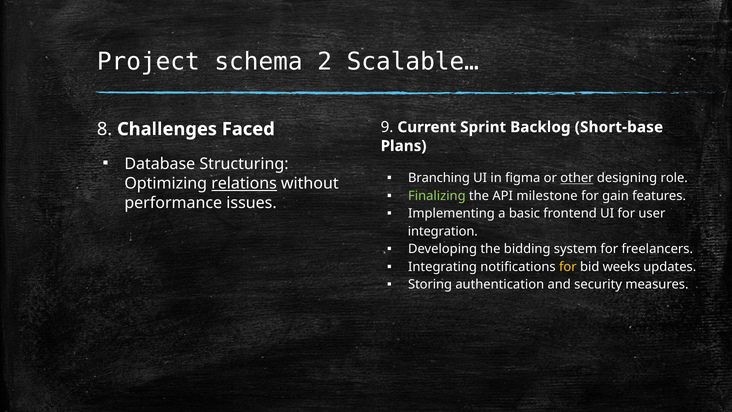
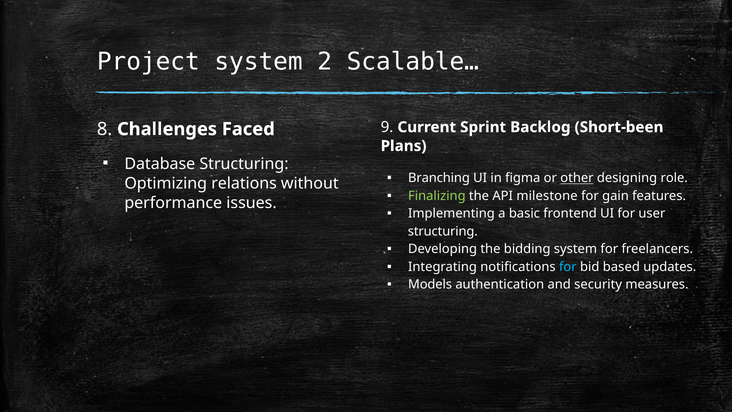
Project schema: schema -> system
Short-base: Short-base -> Short-been
relations underline: present -> none
integration at (443, 231): integration -> structuring
for at (568, 267) colour: yellow -> light blue
weeks: weeks -> based
Storing: Storing -> Models
